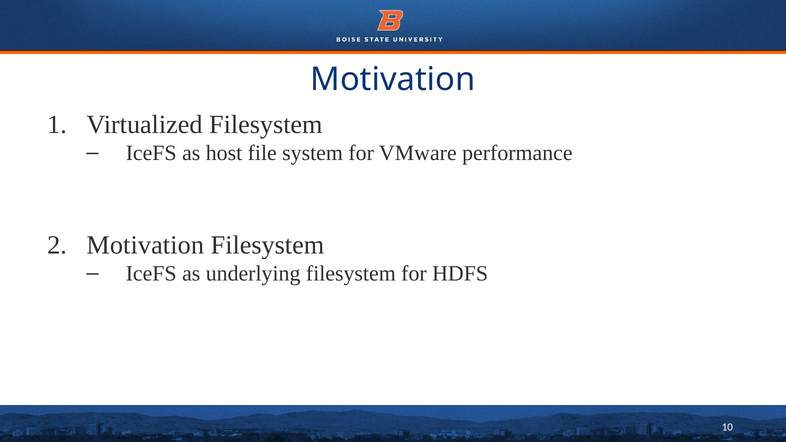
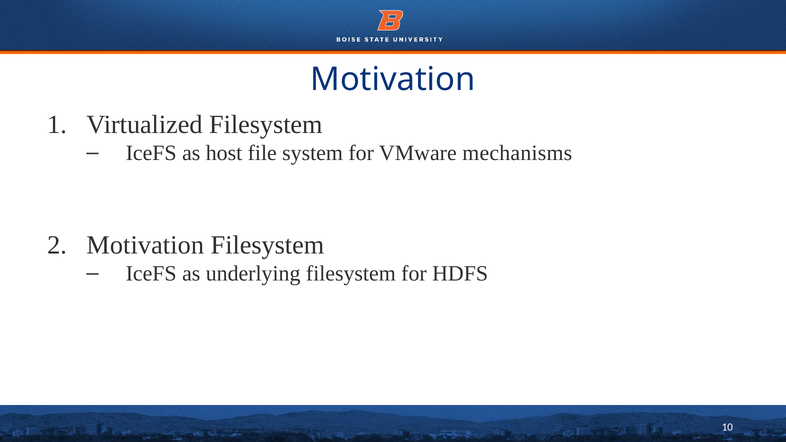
performance: performance -> mechanisms
